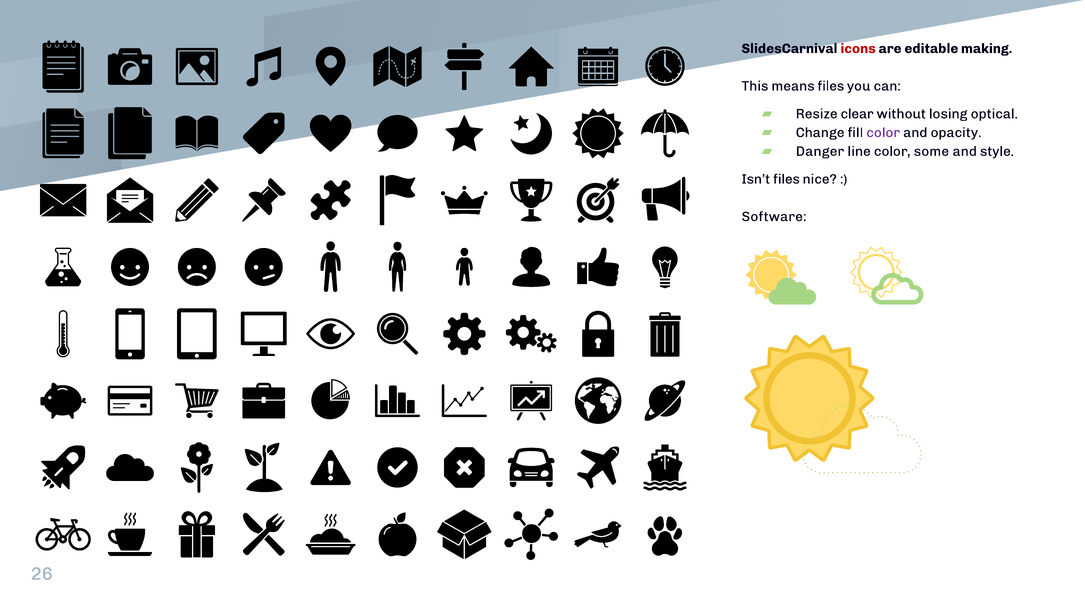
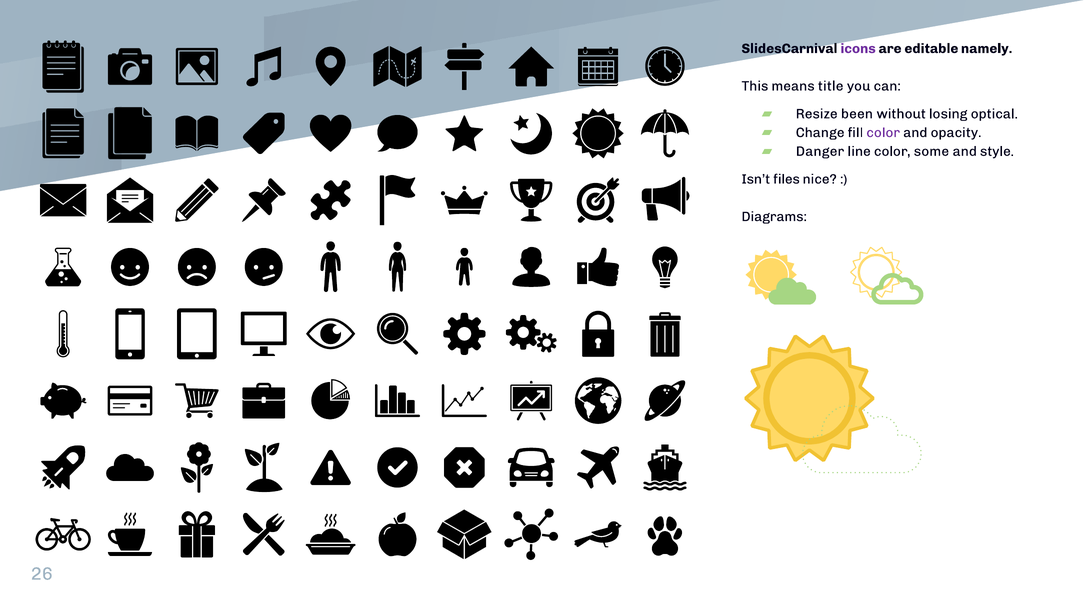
icons colour: red -> purple
making: making -> namely
means files: files -> title
clear: clear -> been
Software: Software -> Diagrams
